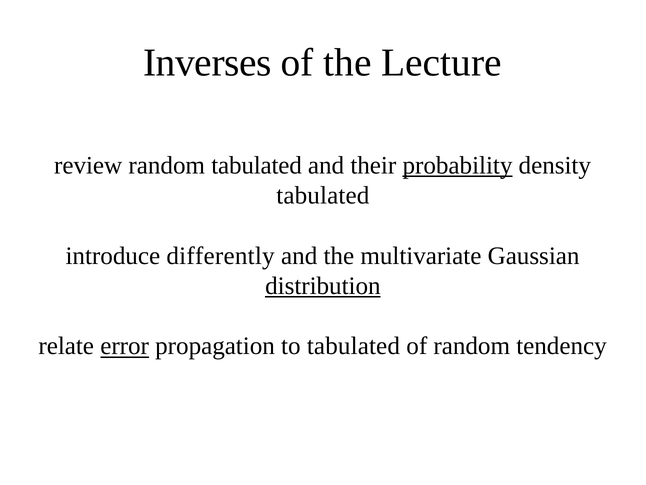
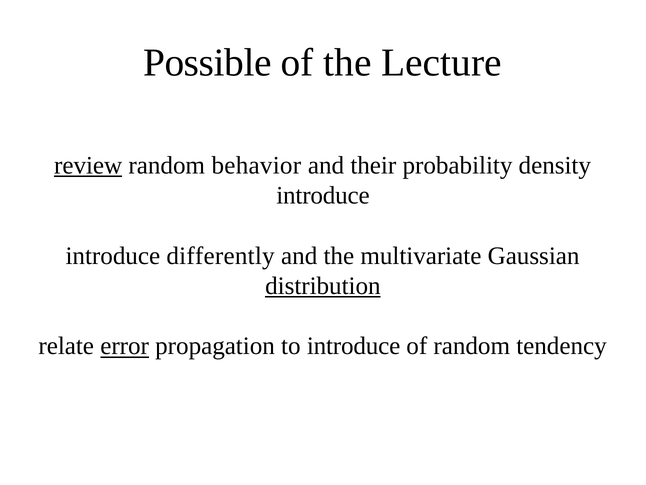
Inverses: Inverses -> Possible
review underline: none -> present
random tabulated: tabulated -> behavior
probability underline: present -> none
tabulated at (323, 195): tabulated -> introduce
to tabulated: tabulated -> introduce
